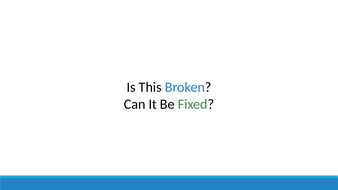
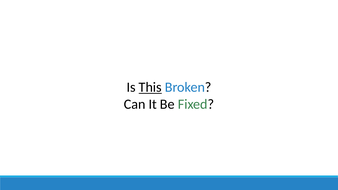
This underline: none -> present
